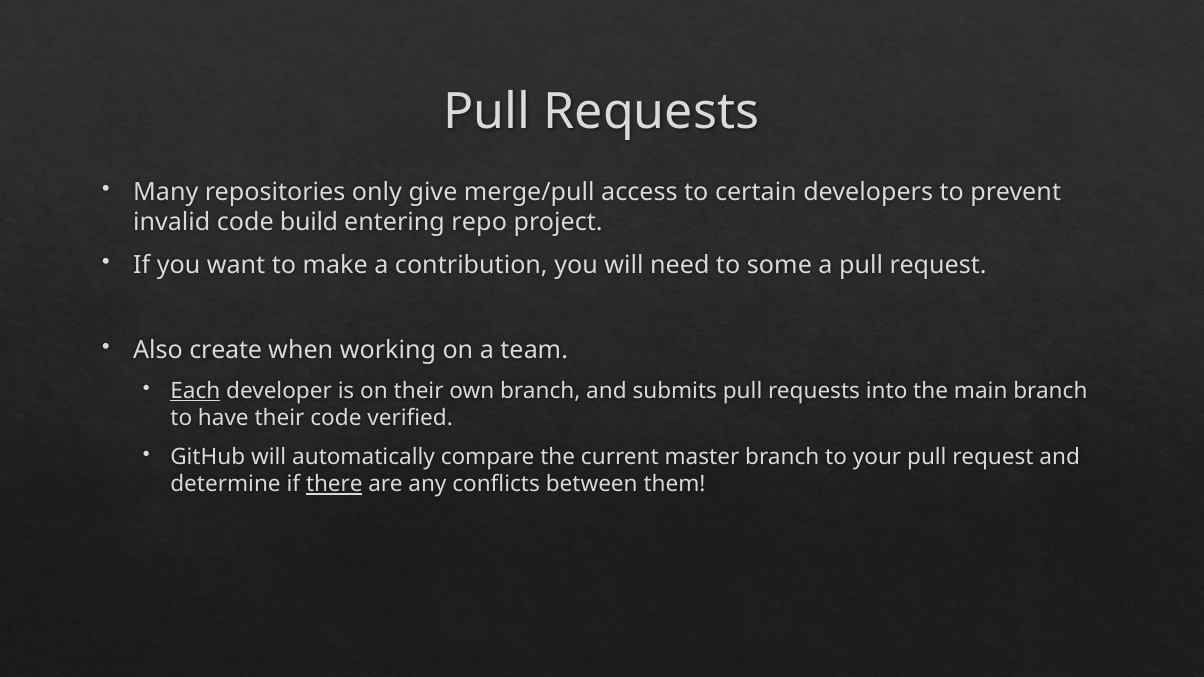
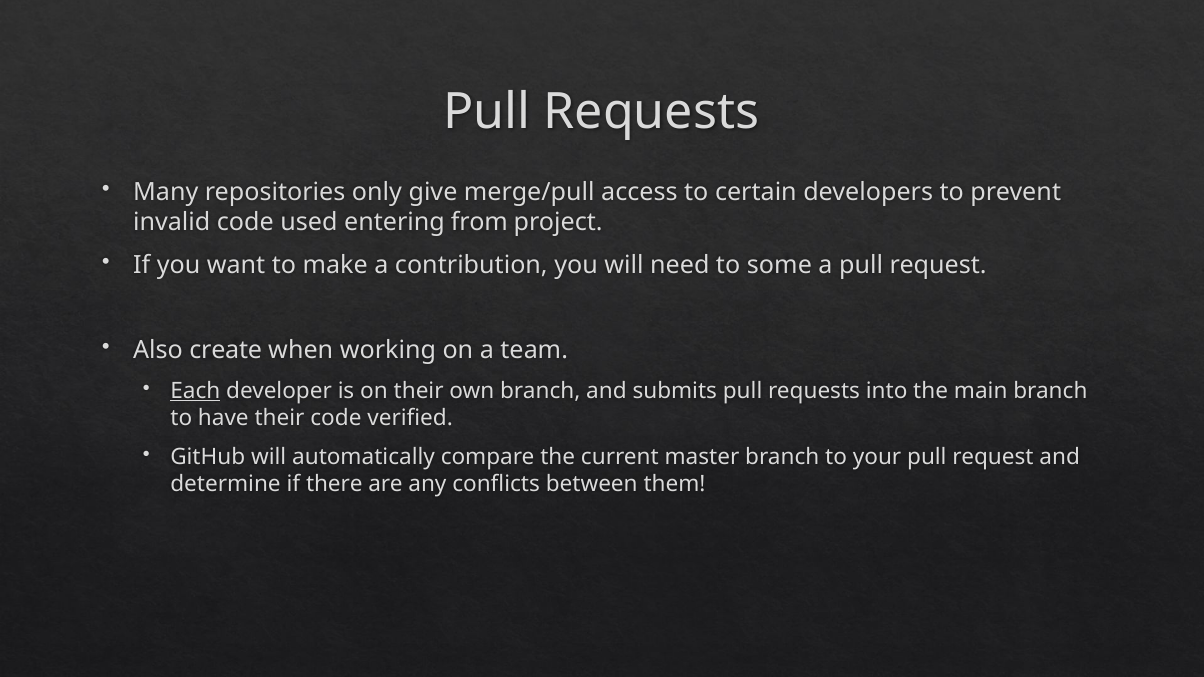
build: build -> used
repo: repo -> from
there underline: present -> none
